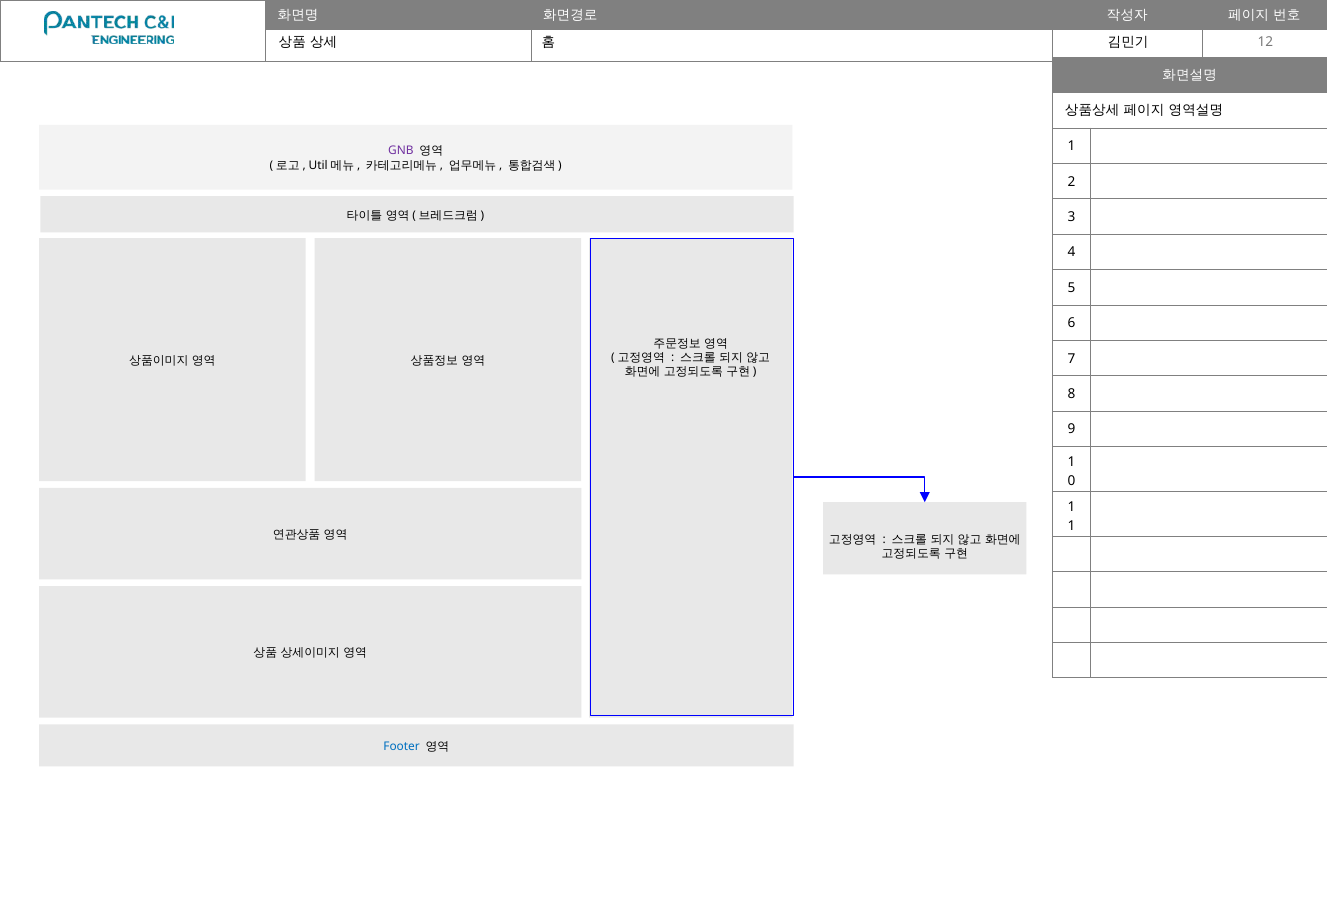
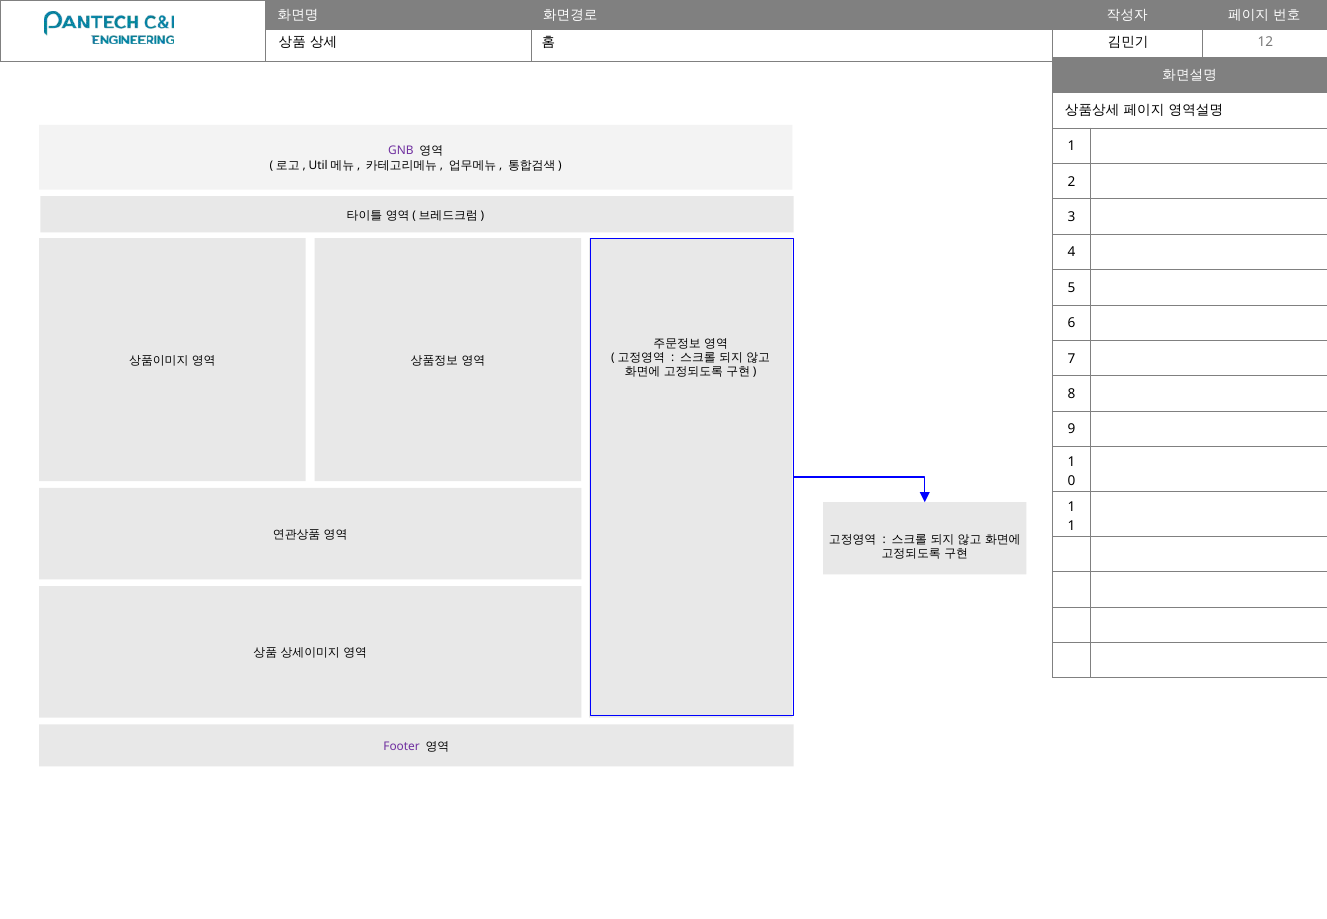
Footer colour: blue -> purple
